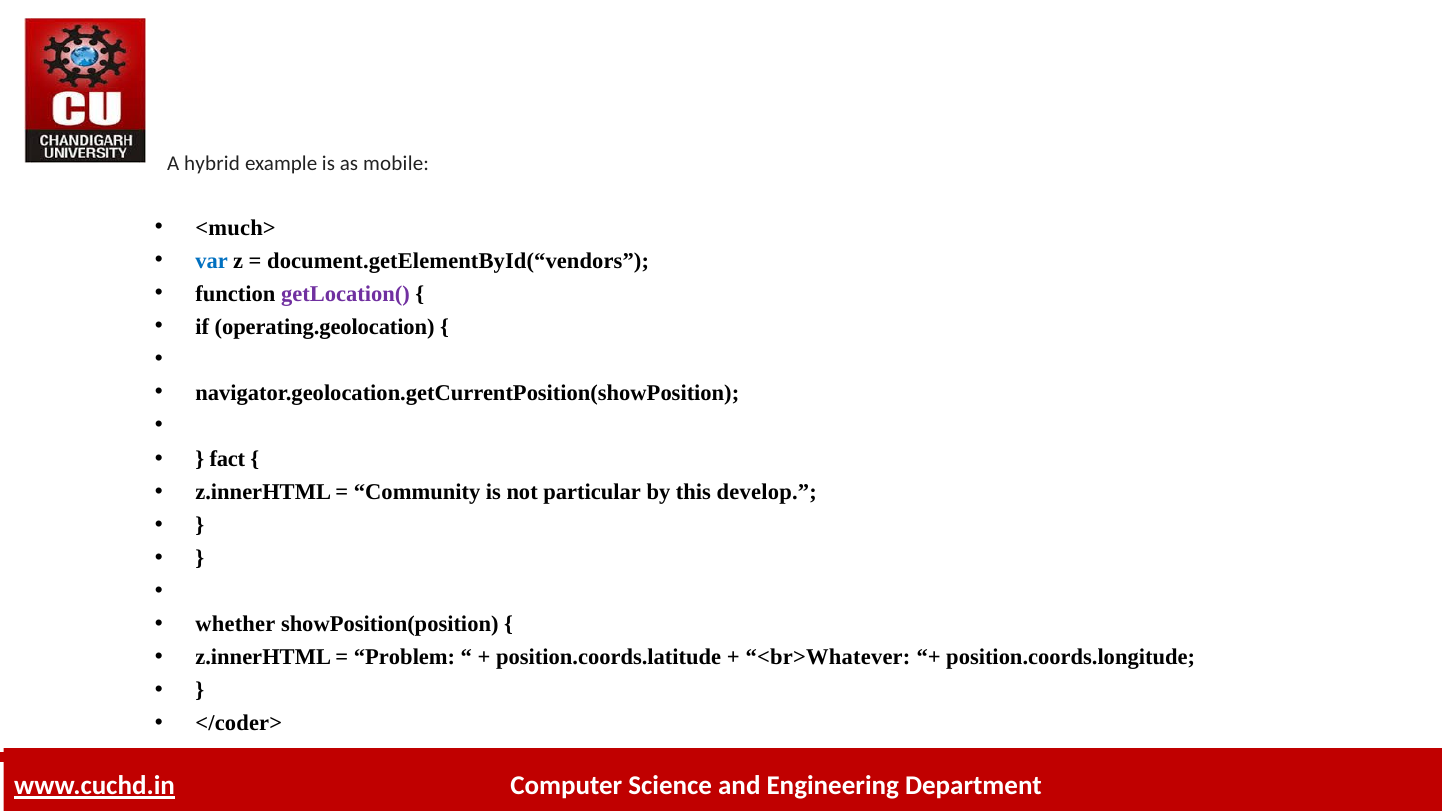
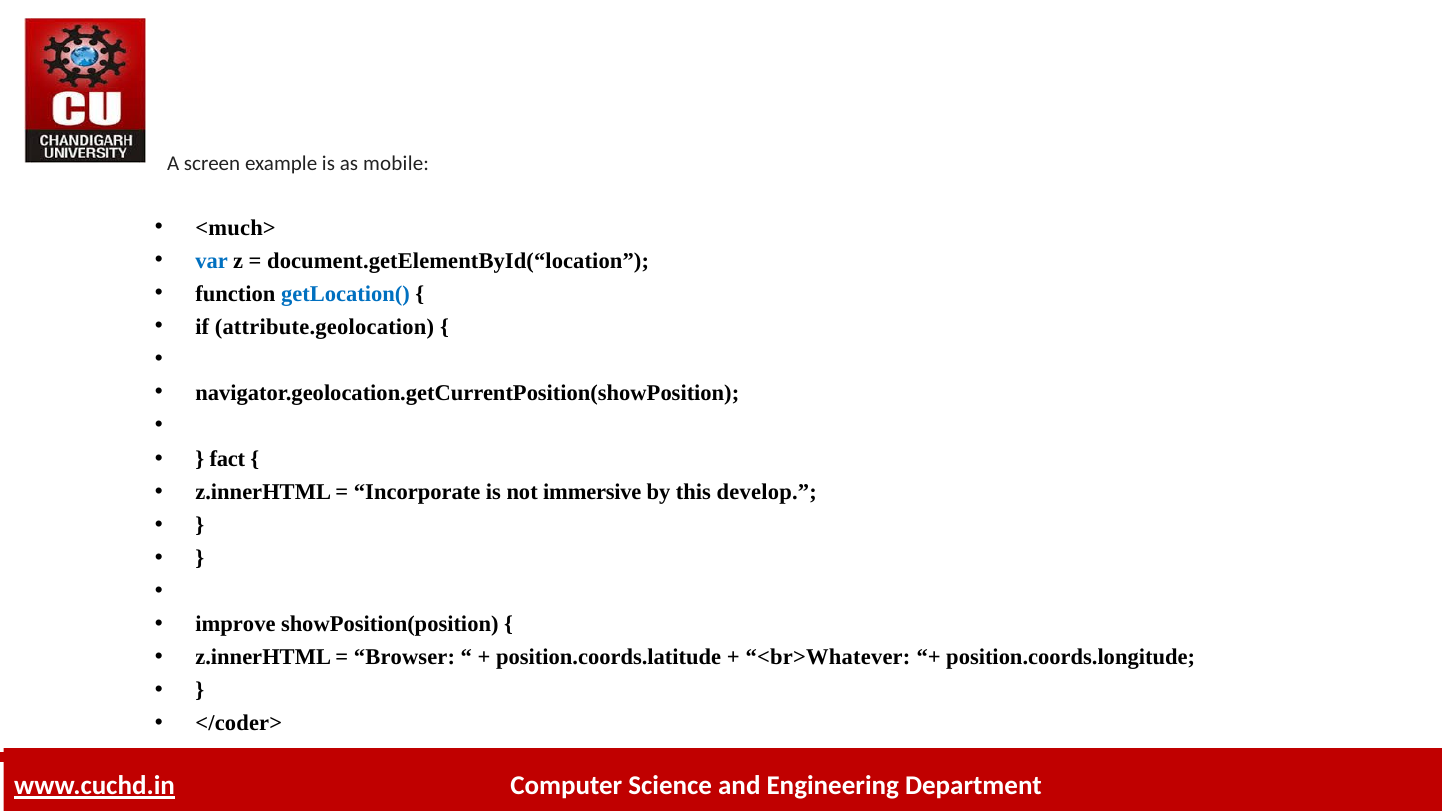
hybrid: hybrid -> screen
document.getElementById(“vendors: document.getElementById(“vendors -> document.getElementById(“location
getLocation( colour: purple -> blue
operating.geolocation: operating.geolocation -> attribute.geolocation
Community: Community -> Incorporate
particular: particular -> immersive
whether: whether -> improve
Problem: Problem -> Browser
